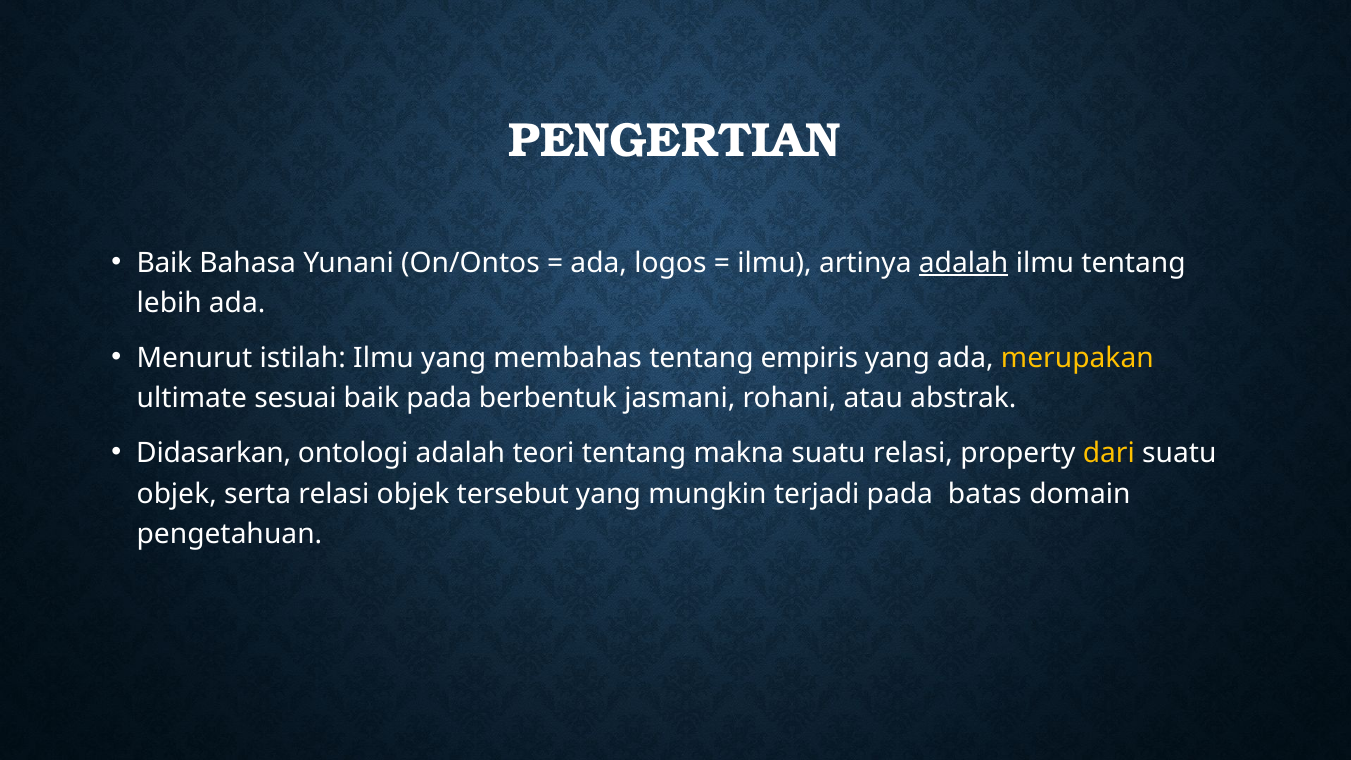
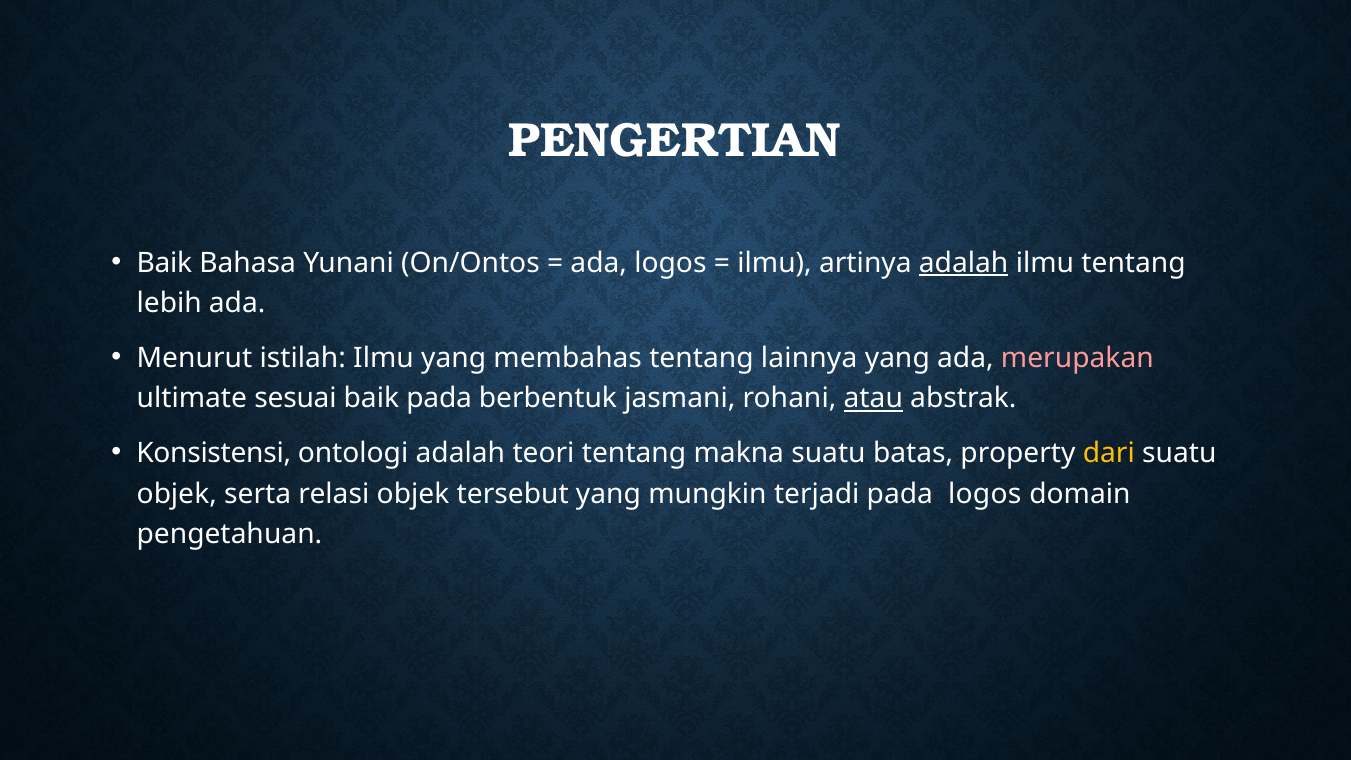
empiris: empiris -> lainnya
merupakan colour: yellow -> pink
atau underline: none -> present
Didasarkan: Didasarkan -> Konsistensi
suatu relasi: relasi -> batas
pada batas: batas -> logos
